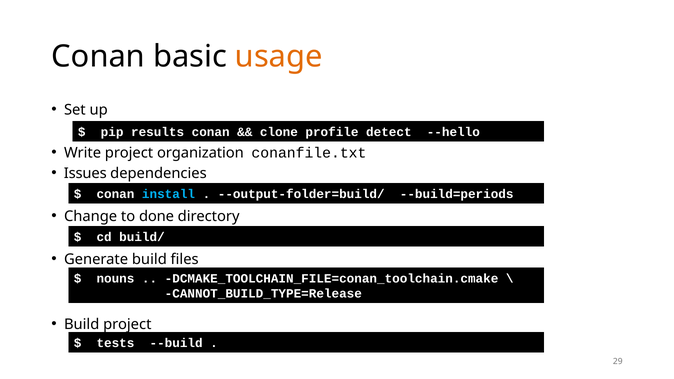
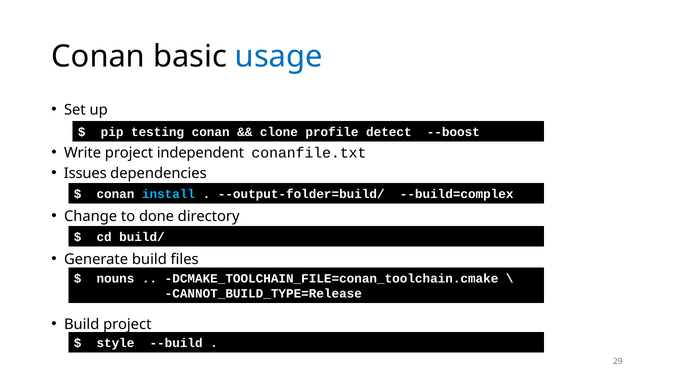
usage colour: orange -> blue
results: results -> testing
--hello: --hello -> --boost
organization: organization -> independent
--build=periods: --build=periods -> --build=complex
tests: tests -> style
